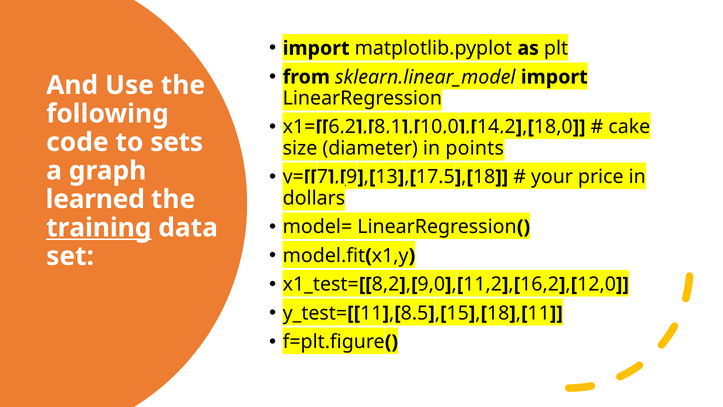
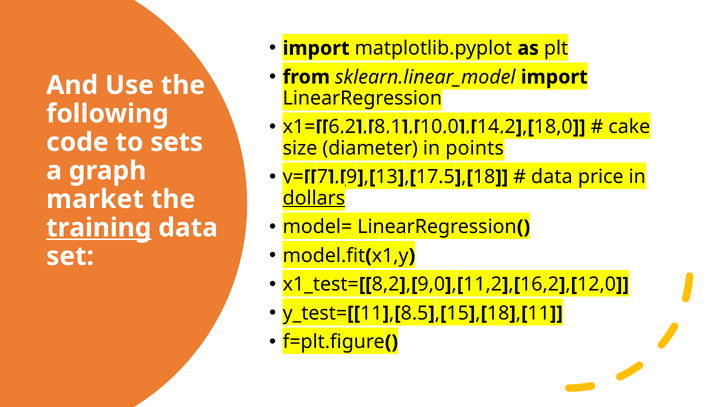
your at (552, 177): your -> data
dollars underline: none -> present
learned: learned -> market
